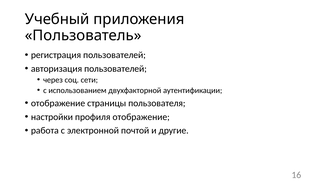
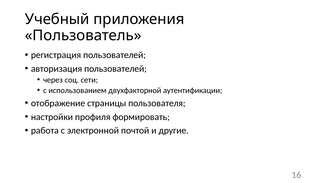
профиля отображение: отображение -> формировать
